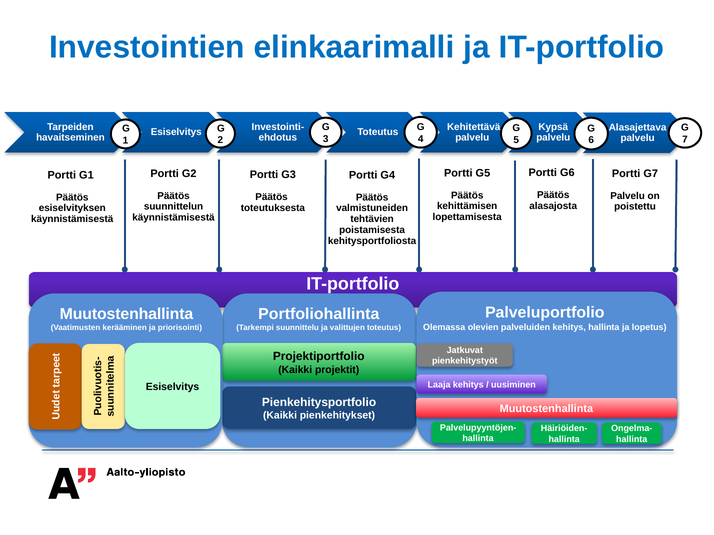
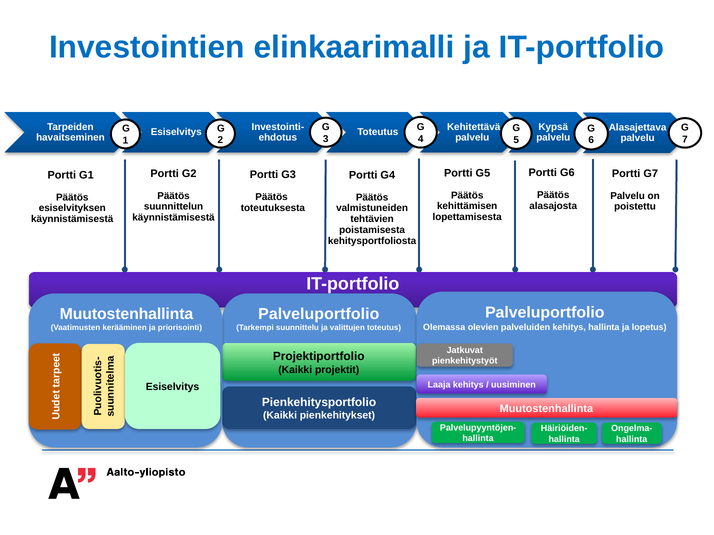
Portfoliohallinta at (319, 314): Portfoliohallinta -> Palveluportfolio
